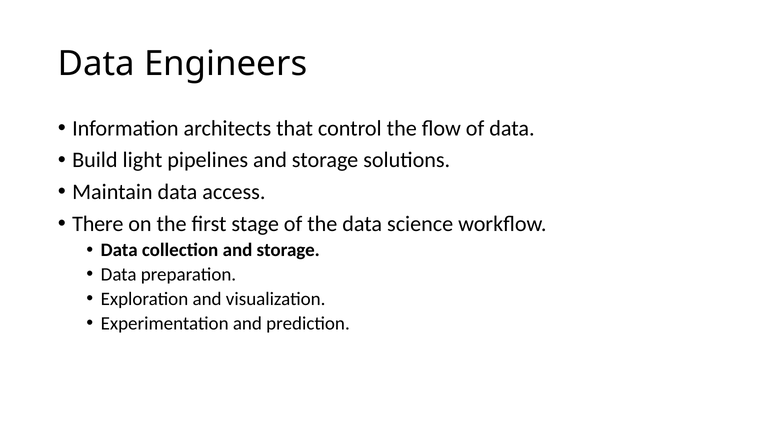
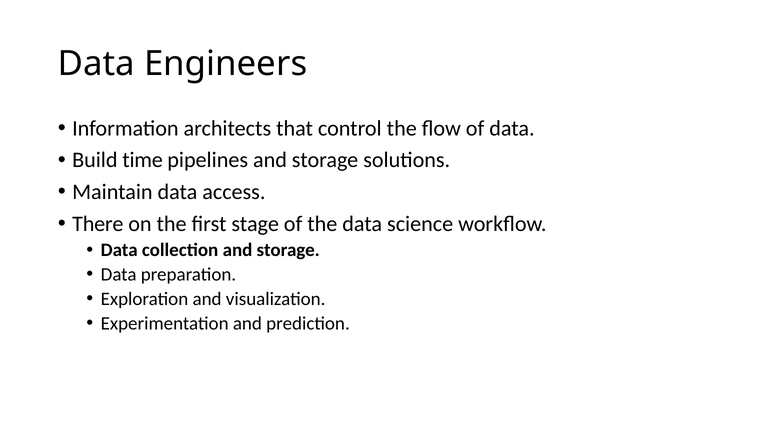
light: light -> time
